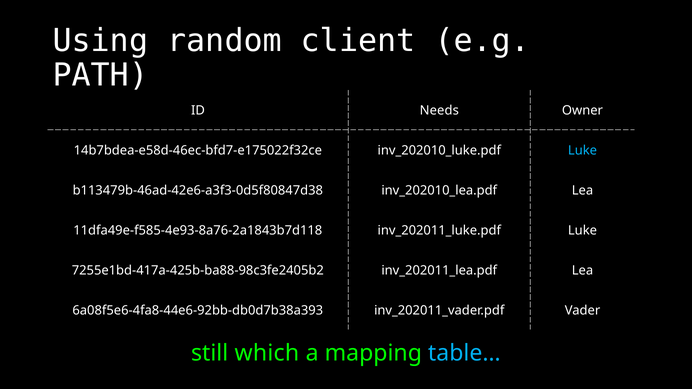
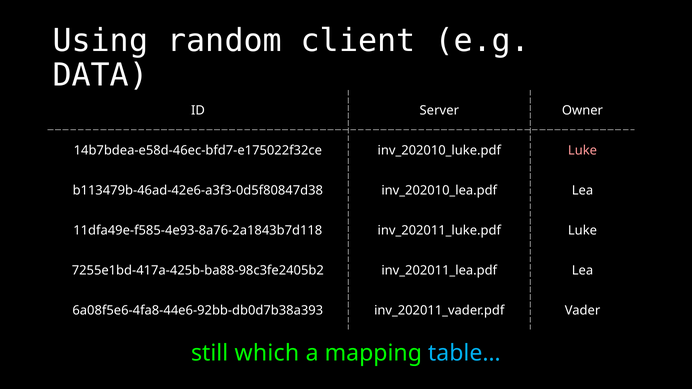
PATH: PATH -> DATA
Needs: Needs -> Server
Luke at (582, 151) colour: light blue -> pink
